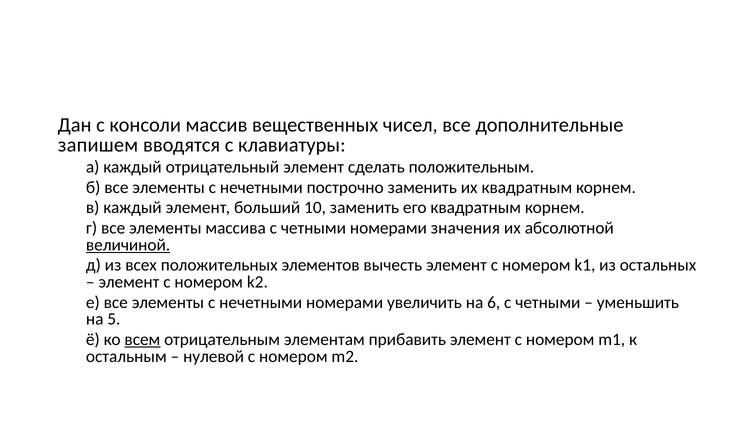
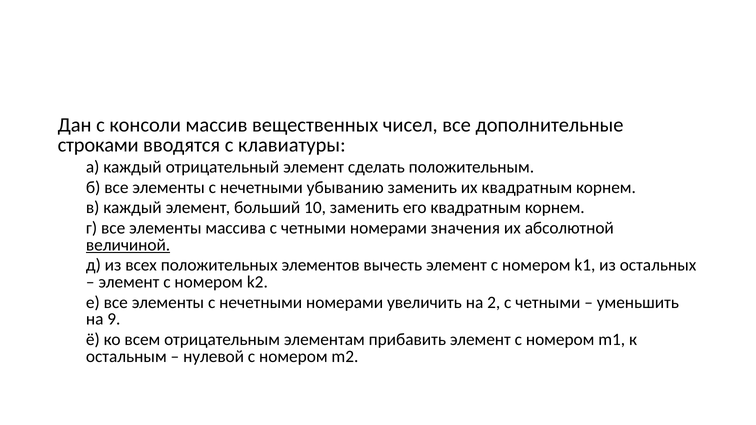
запишем: запишем -> строками
построчно: построчно -> убыванию
6: 6 -> 2
5: 5 -> 9
всем underline: present -> none
